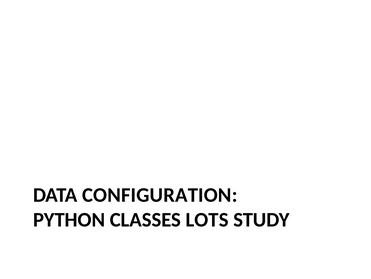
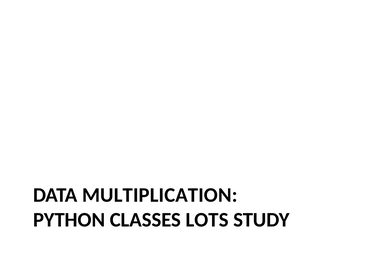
CONFIGURATION: CONFIGURATION -> MULTIPLICATION
